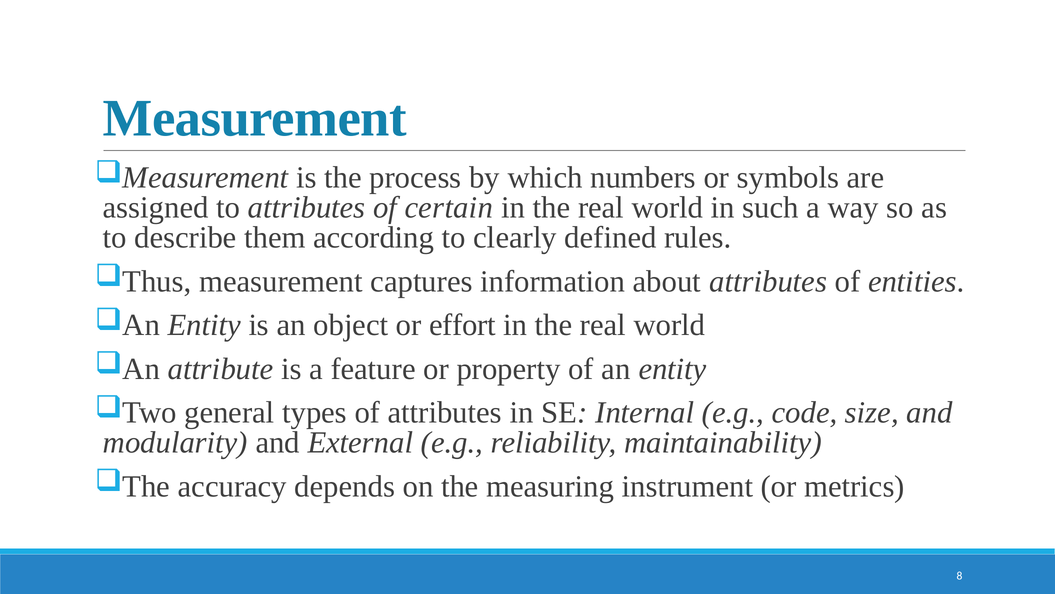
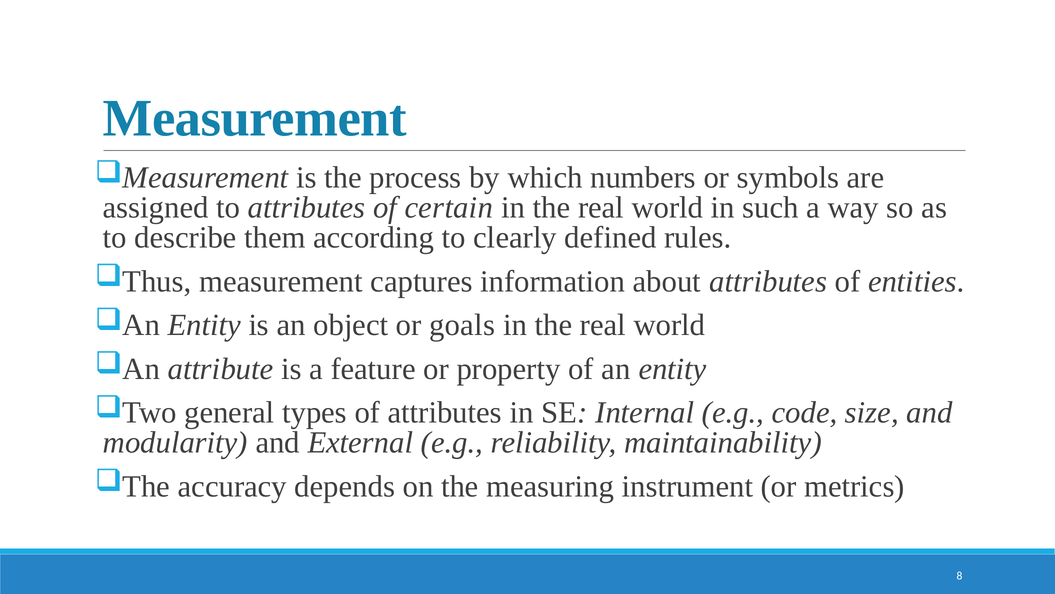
effort: effort -> goals
